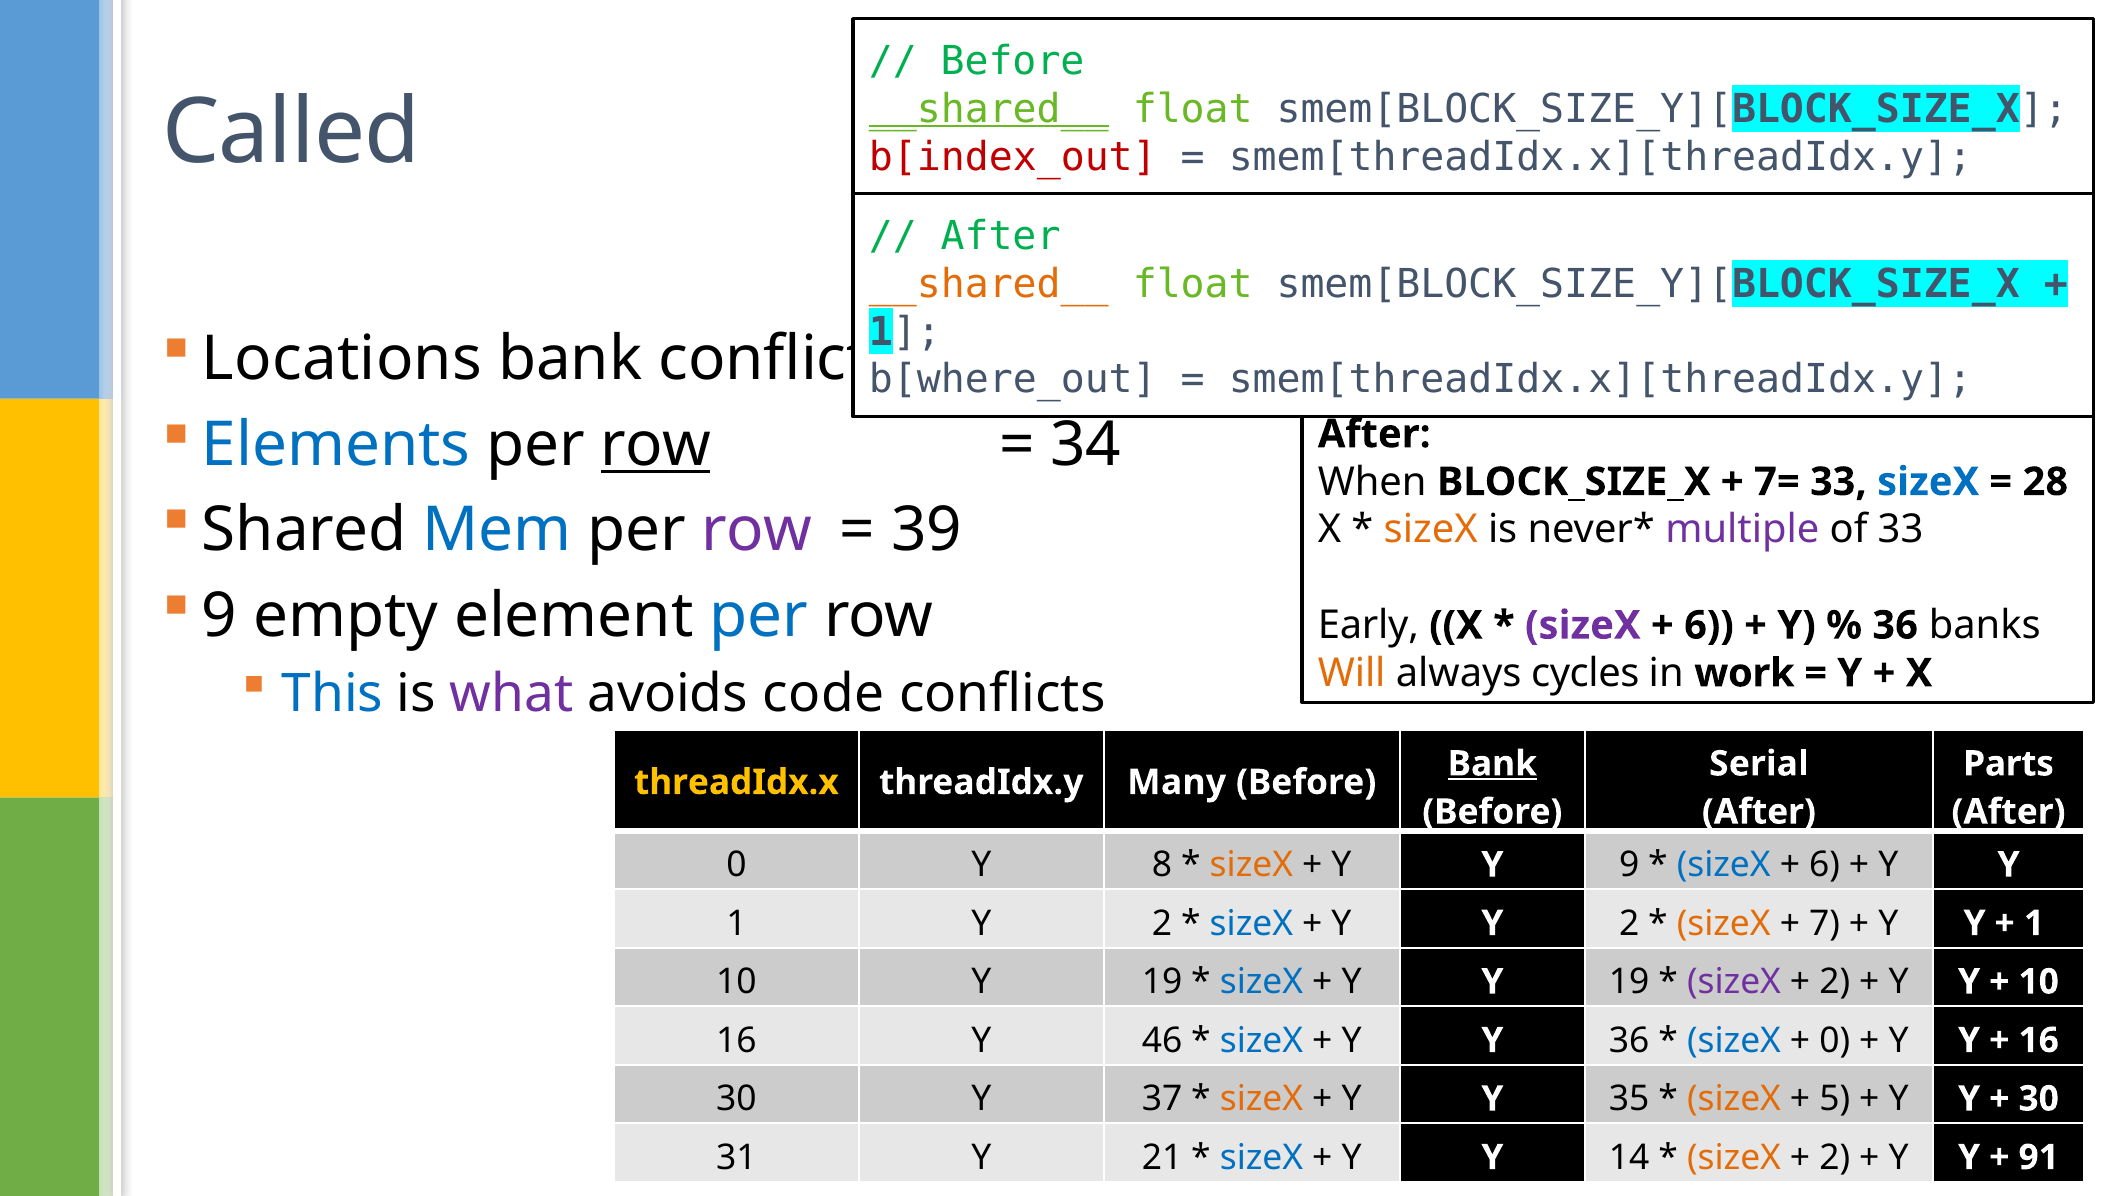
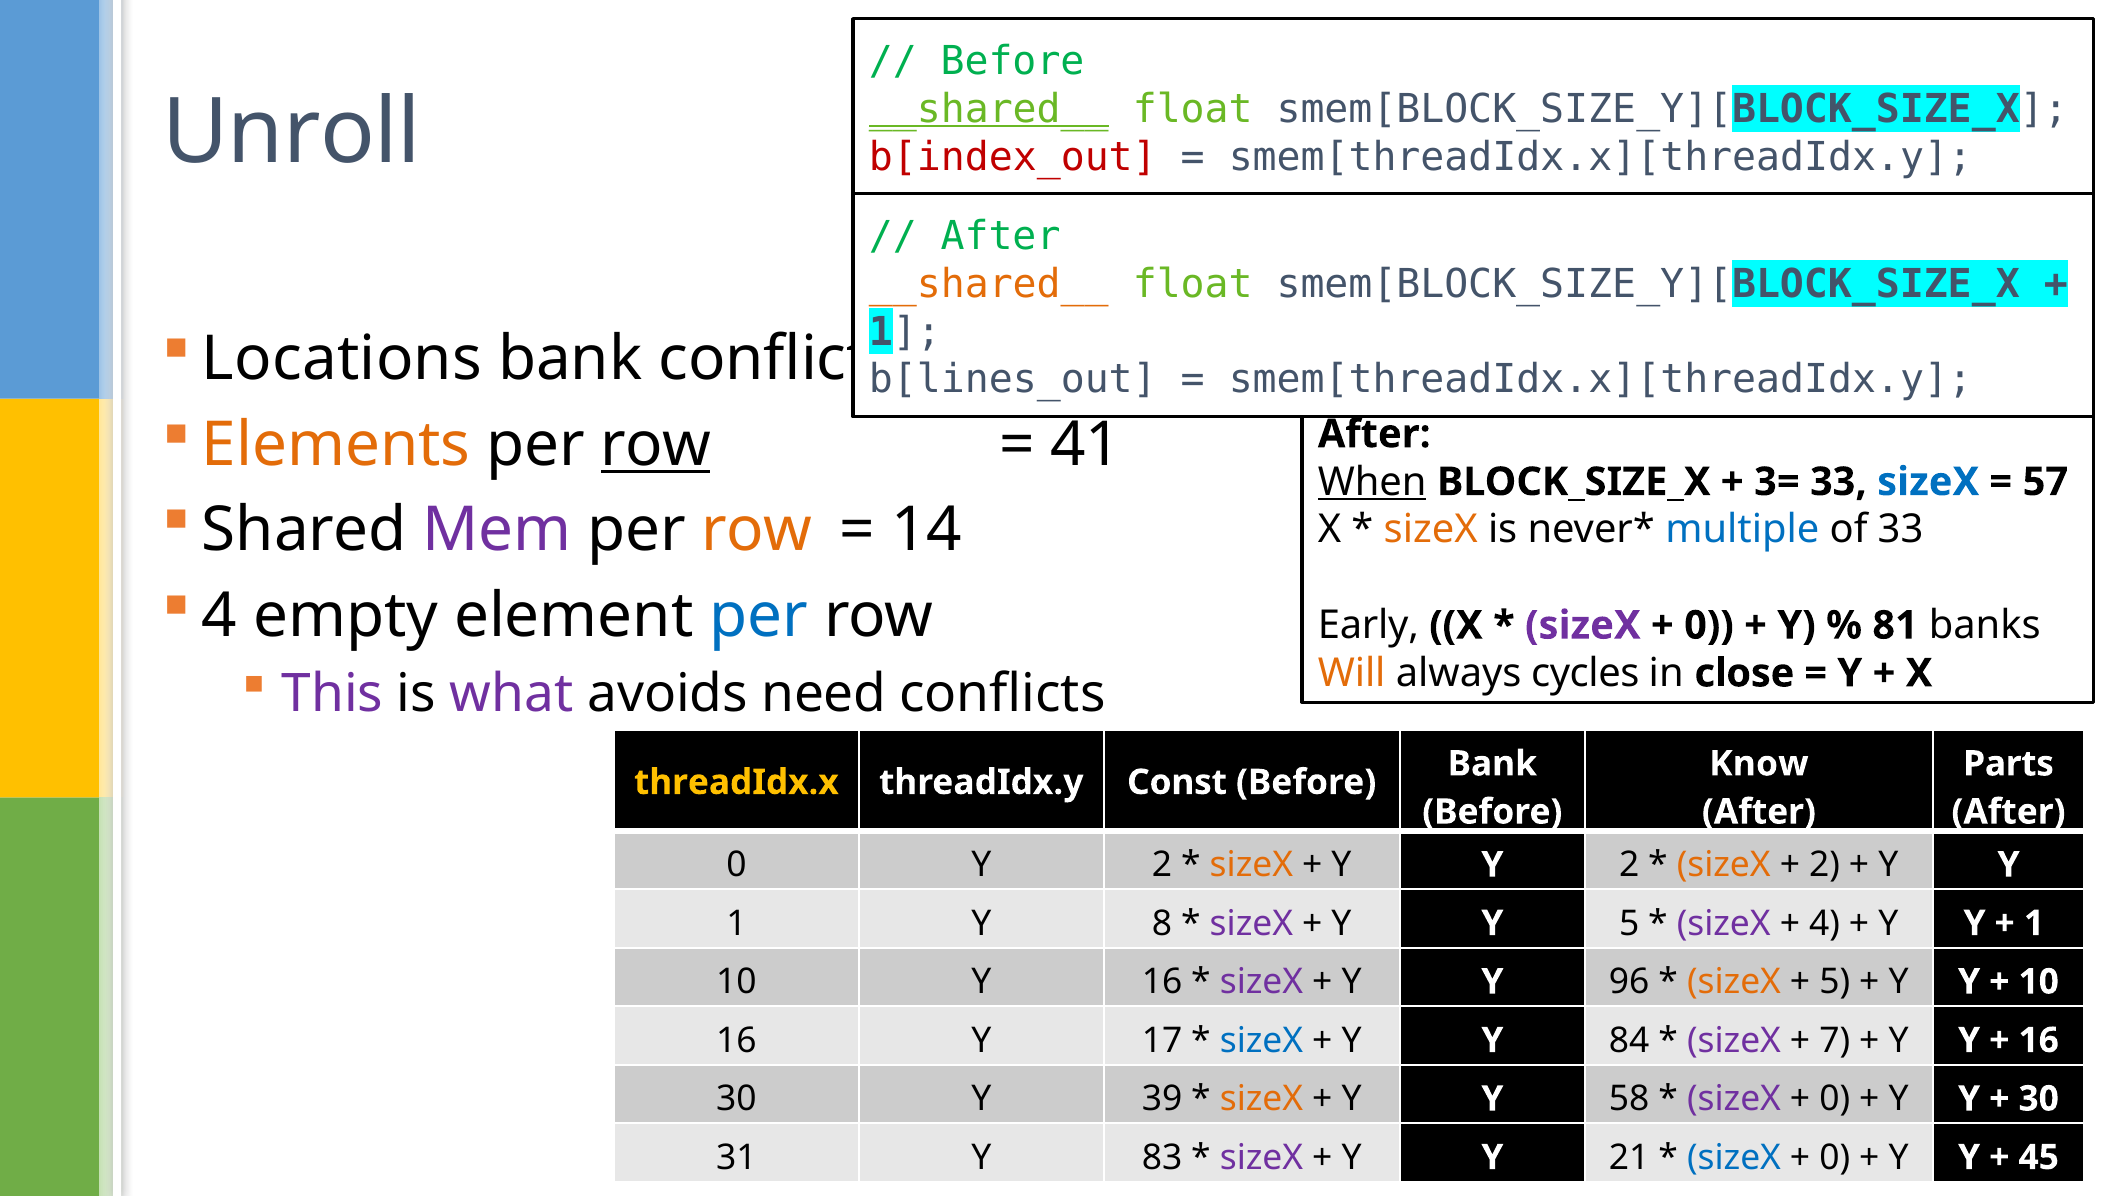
Called: Called -> Unroll
b[where_out: b[where_out -> b[lines_out
Elements colour: blue -> orange
34: 34 -> 41
When underline: none -> present
7=: 7= -> 3=
28: 28 -> 57
Mem colour: blue -> purple
row at (757, 530) colour: purple -> orange
39: 39 -> 14
multiple colour: purple -> blue
9 at (220, 616): 9 -> 4
6 at (1709, 625): 6 -> 0
36 at (1895, 625): 36 -> 81
work: work -> close
This colour: blue -> purple
code: code -> need
Bank at (1492, 764) underline: present -> none
Serial: Serial -> Know
Many: Many -> Const
0 Y 8: 8 -> 2
9 at (1629, 865): 9 -> 2
sizeX at (1724, 865) colour: blue -> orange
6 at (1825, 865): 6 -> 2
1 Y 2: 2 -> 8
sizeX at (1251, 923) colour: blue -> purple
2 at (1629, 923): 2 -> 5
sizeX at (1724, 923) colour: orange -> purple
7 at (1825, 923): 7 -> 4
10 Y 19: 19 -> 16
sizeX at (1262, 982) colour: blue -> purple
19 at (1629, 982): 19 -> 96
sizeX at (1734, 982) colour: purple -> orange
2 at (1835, 982): 2 -> 5
46: 46 -> 17
36 at (1629, 1040): 36 -> 84
sizeX at (1734, 1040) colour: blue -> purple
0 at (1835, 1040): 0 -> 7
37: 37 -> 39
35: 35 -> 58
sizeX at (1734, 1099) colour: orange -> purple
5 at (1835, 1099): 5 -> 0
21: 21 -> 83
sizeX at (1262, 1157) colour: blue -> purple
14: 14 -> 21
sizeX at (1734, 1157) colour: orange -> blue
2 at (1835, 1157): 2 -> 0
91: 91 -> 45
